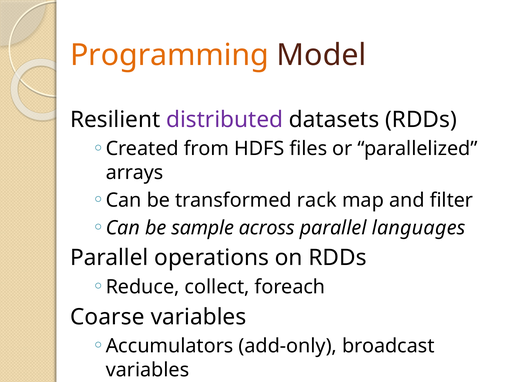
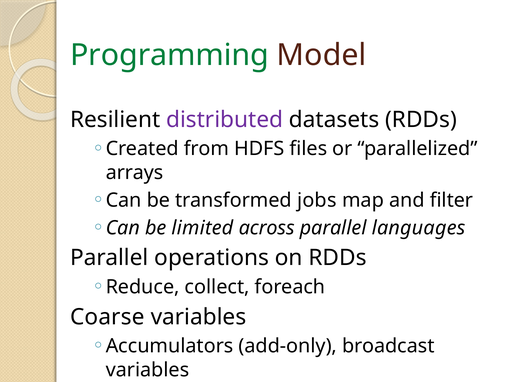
Programming colour: orange -> green
rack: rack -> jobs
sample: sample -> limited
